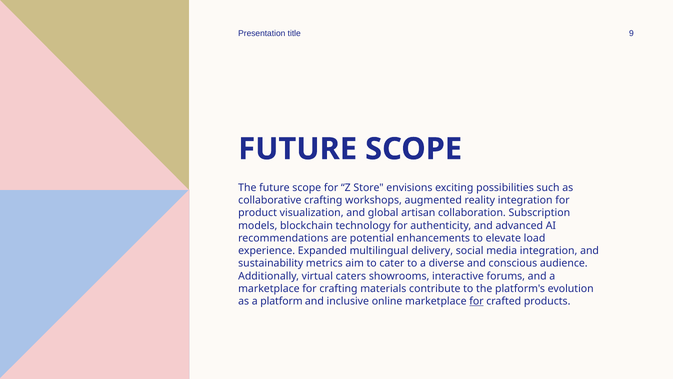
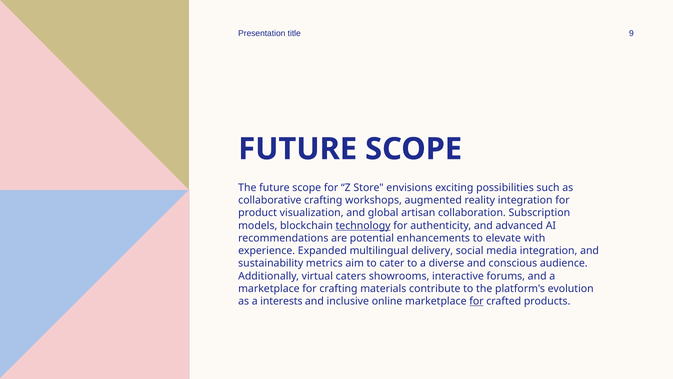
technology underline: none -> present
load: load -> with
platform: platform -> interests
